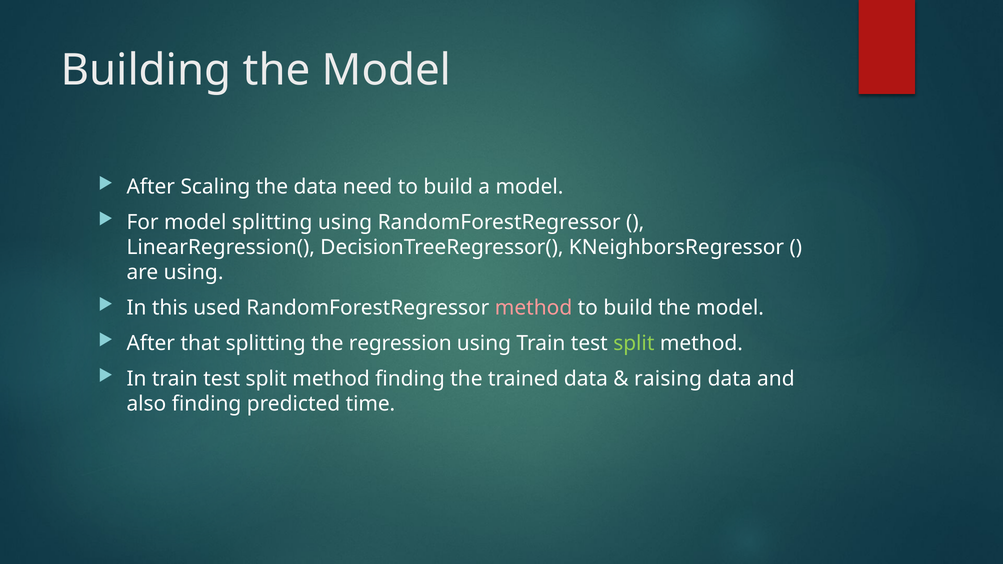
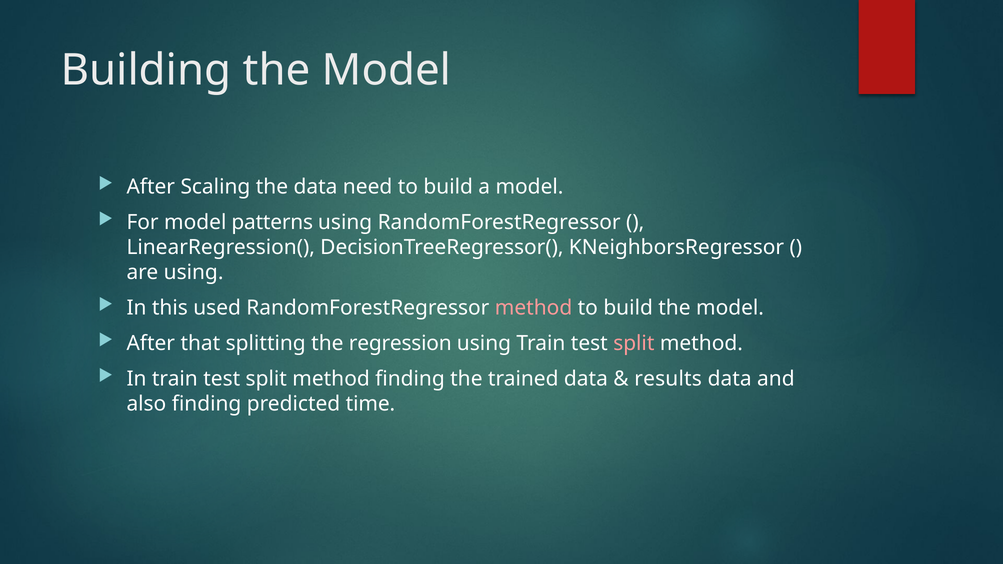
model splitting: splitting -> patterns
split at (634, 343) colour: light green -> pink
raising: raising -> results
